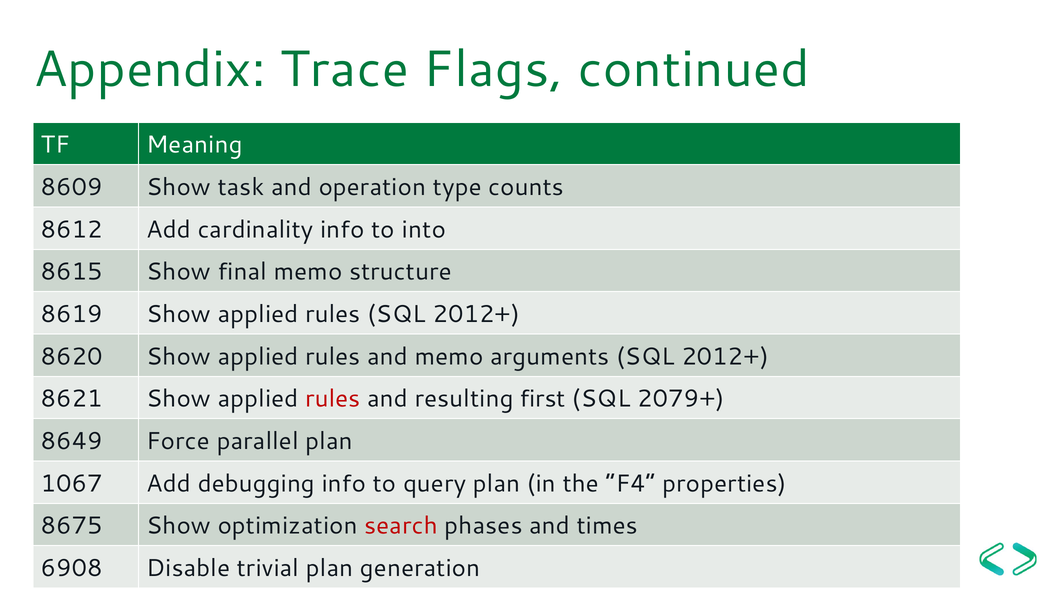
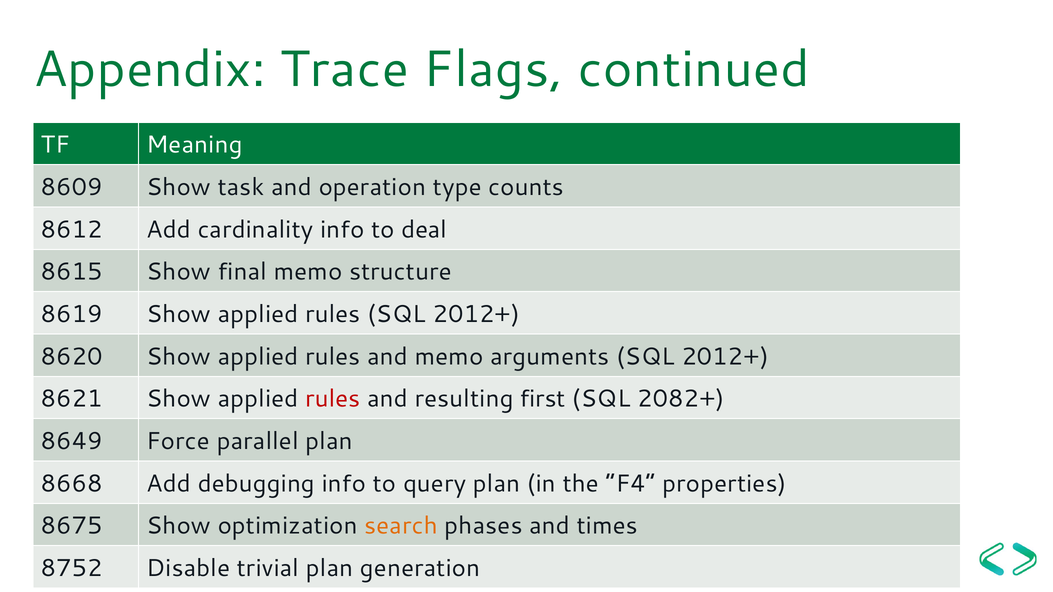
into: into -> deal
2079+: 2079+ -> 2082+
1067: 1067 -> 8668
search colour: red -> orange
6908: 6908 -> 8752
